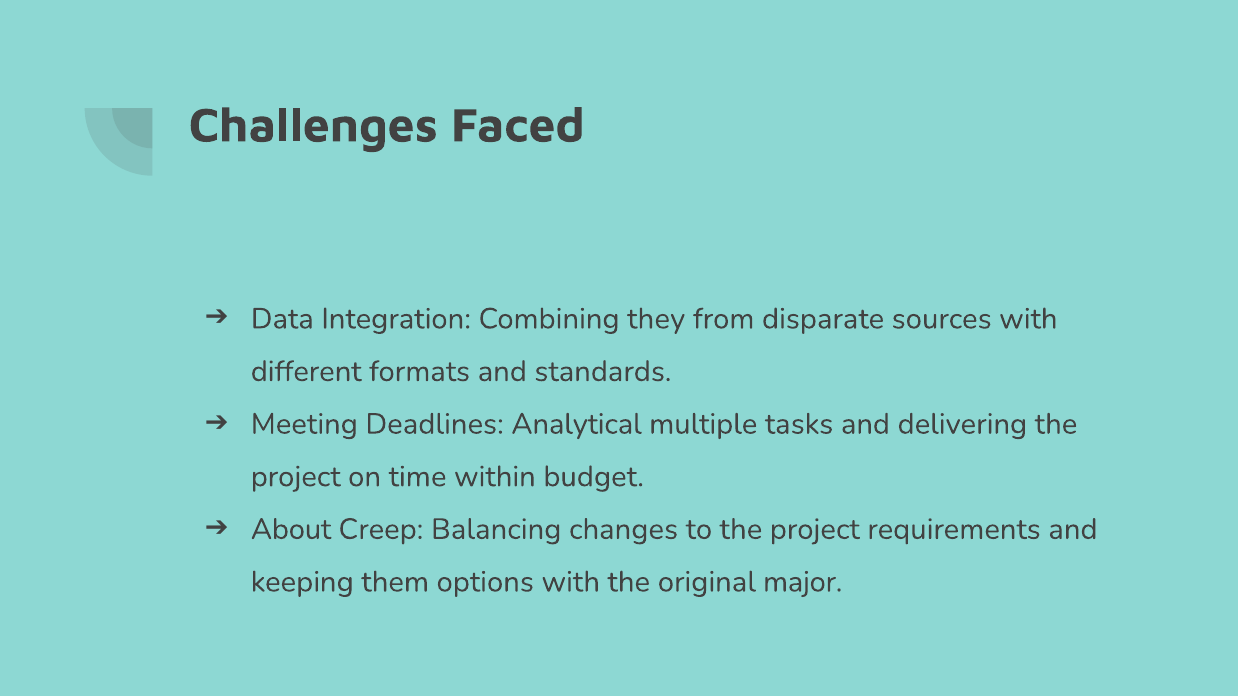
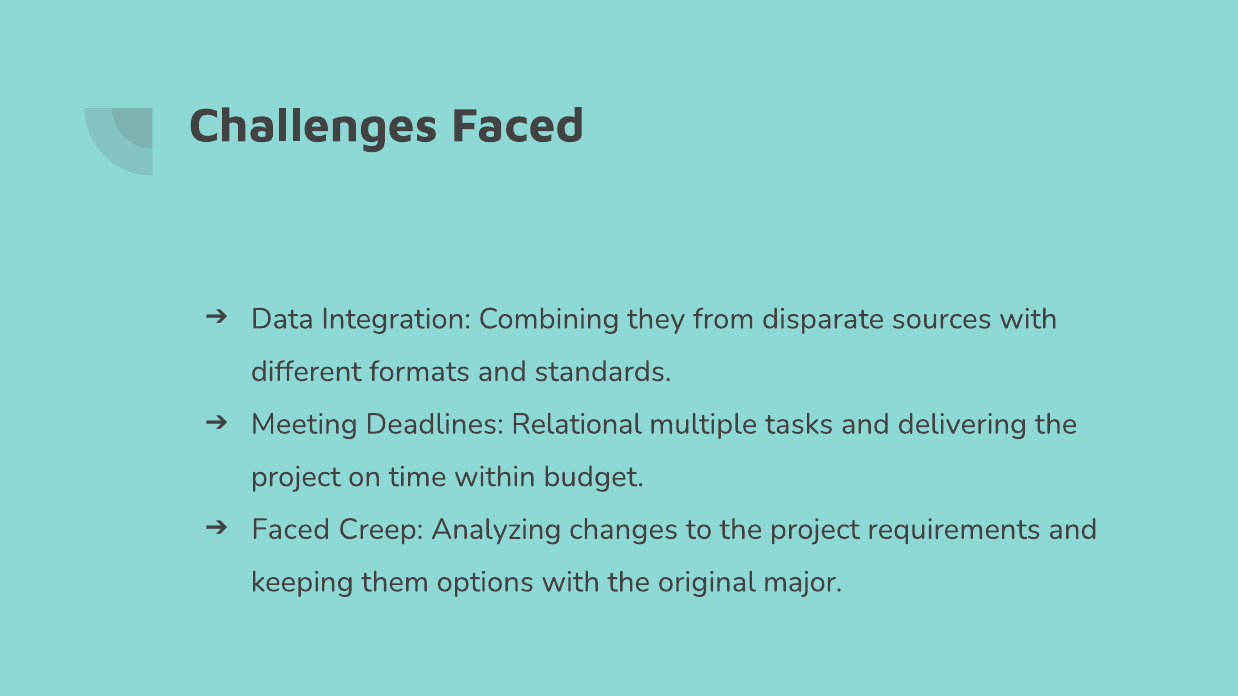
Analytical: Analytical -> Relational
About at (291, 530): About -> Faced
Balancing: Balancing -> Analyzing
